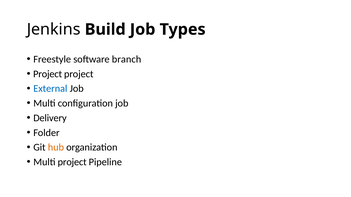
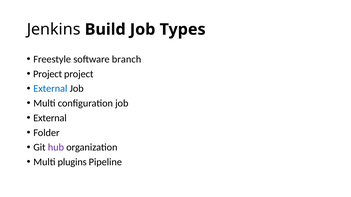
Delivery at (50, 118): Delivery -> External
hub colour: orange -> purple
Multi project: project -> plugins
